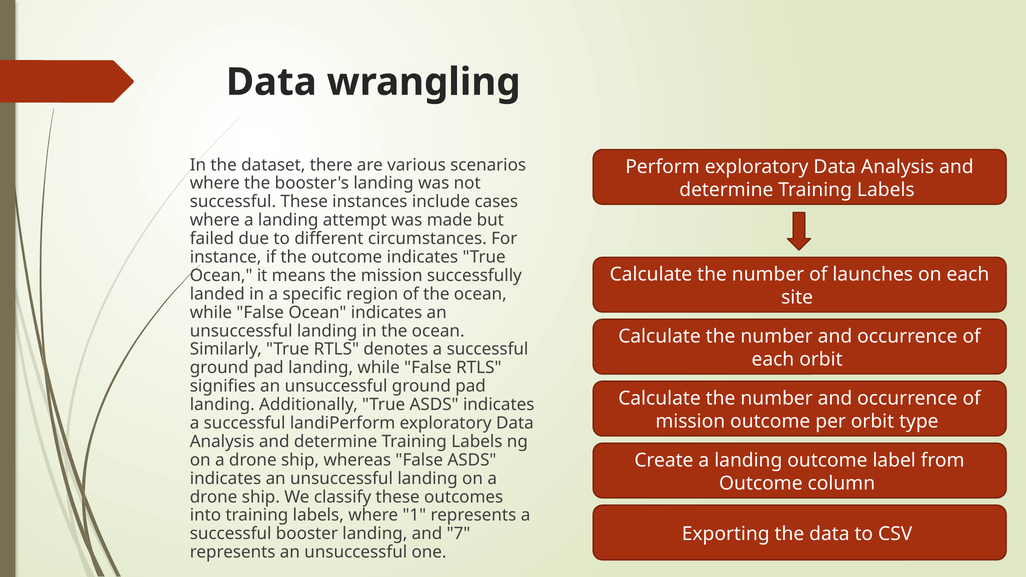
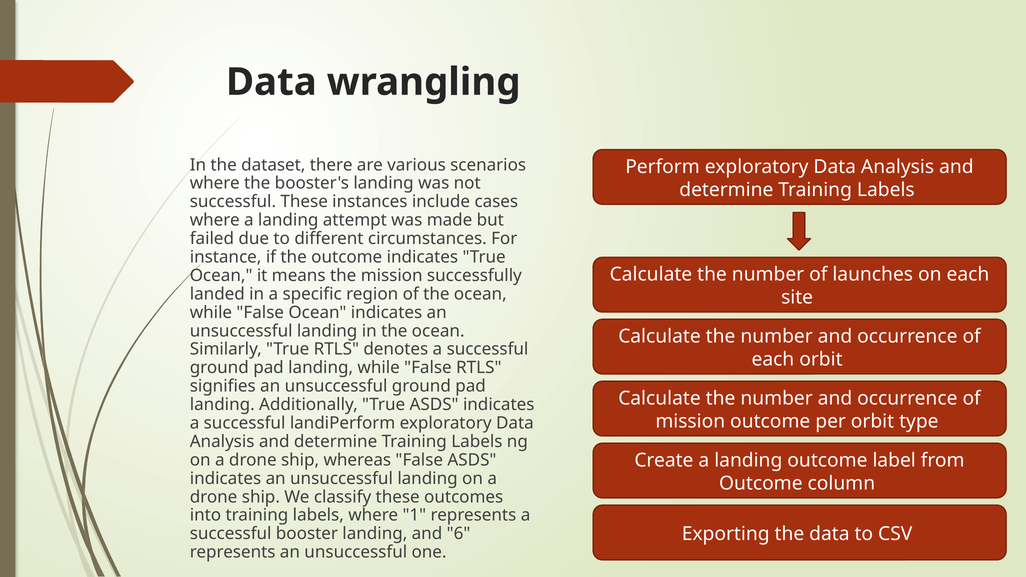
7: 7 -> 6
